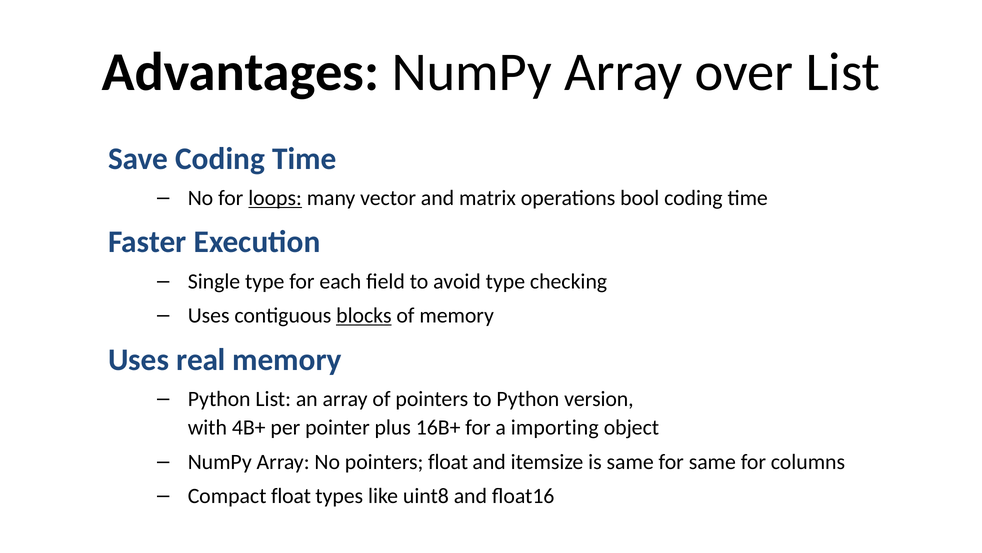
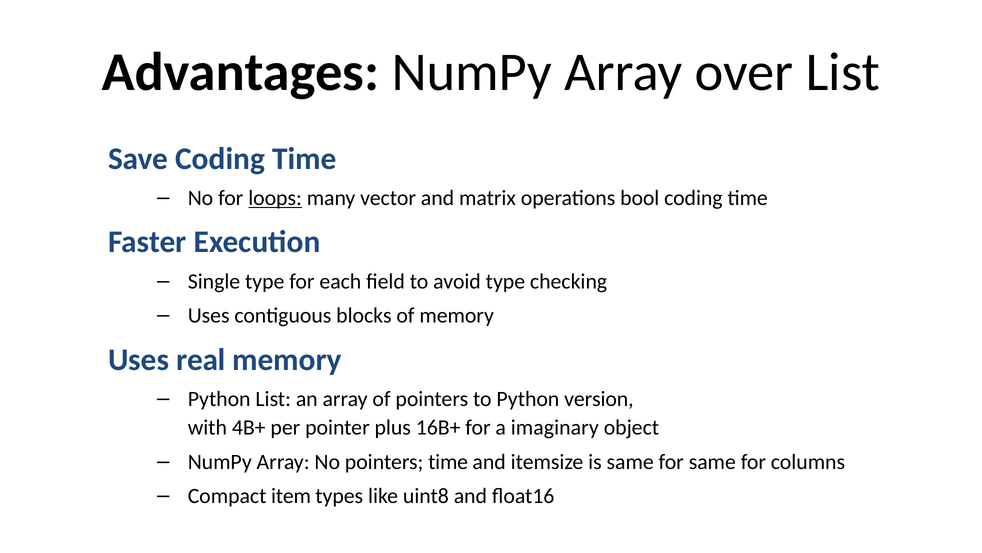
blocks underline: present -> none
importing: importing -> imaginary
pointers float: float -> time
Compact float: float -> item
